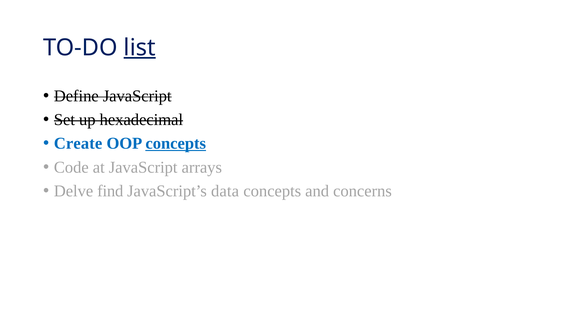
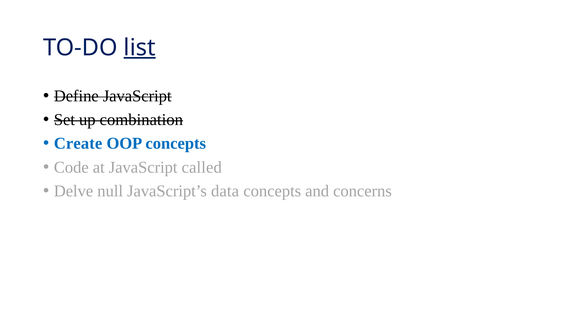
hexadecimal: hexadecimal -> combination
concepts at (176, 143) underline: present -> none
arrays: arrays -> called
find: find -> null
